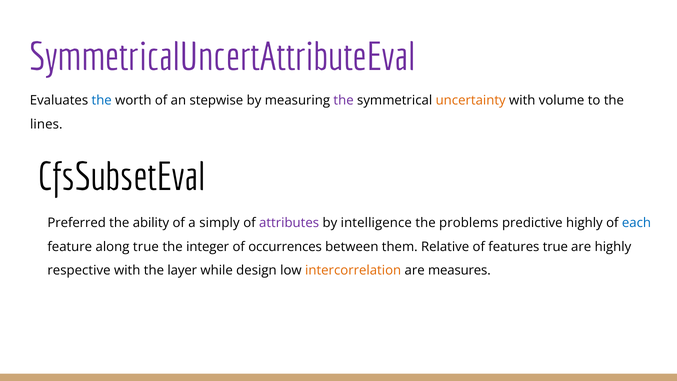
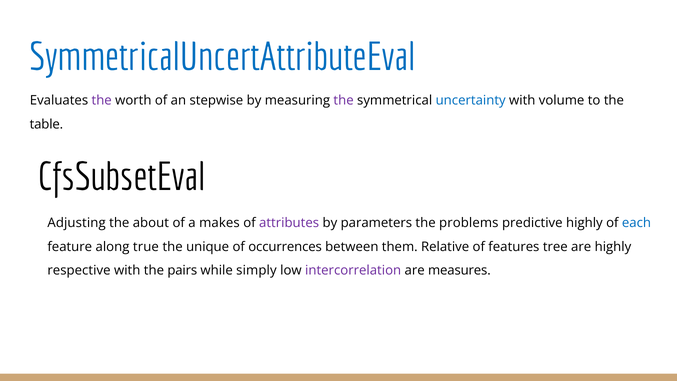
SymmetricalUncertAttributeEval colour: purple -> blue
the at (102, 101) colour: blue -> purple
uncertainty colour: orange -> blue
lines: lines -> table
Preferred: Preferred -> Adjusting
ability: ability -> about
simply: simply -> makes
intelligence: intelligence -> parameters
integer: integer -> unique
features true: true -> tree
layer: layer -> pairs
design: design -> simply
intercorrelation colour: orange -> purple
